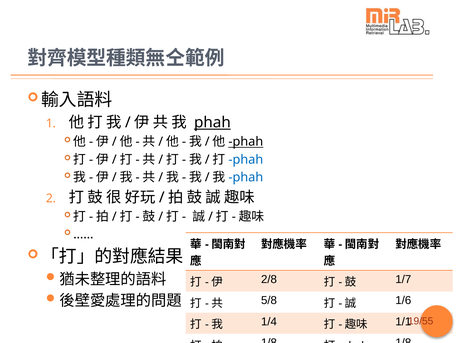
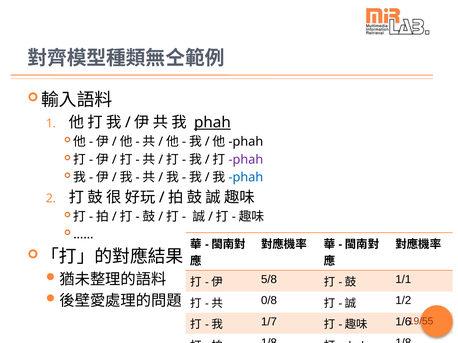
phah at (246, 142) underline: present -> none
phah at (246, 160) colour: blue -> purple
2/8: 2/8 -> 5/8
1/7: 1/7 -> 1/1
5/8: 5/8 -> 0/8
1/6: 1/6 -> 1/2
1/4: 1/4 -> 1/7
1/1: 1/1 -> 1/6
